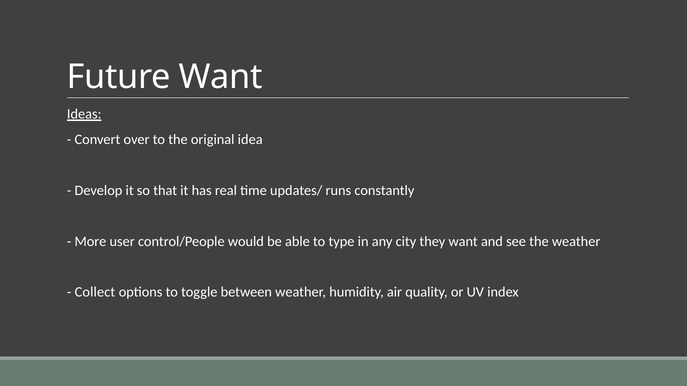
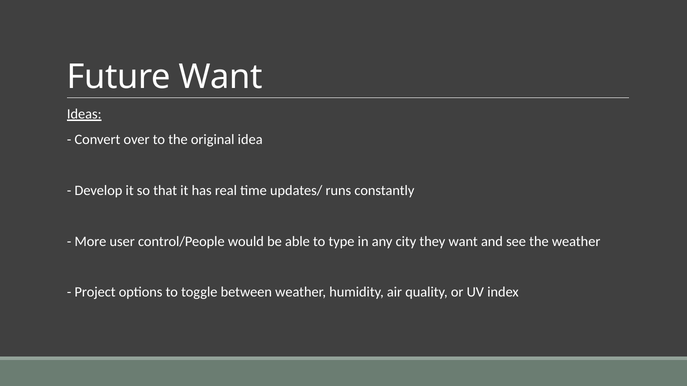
Collect: Collect -> Project
